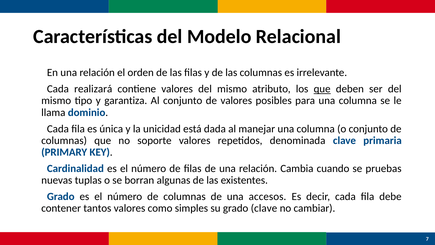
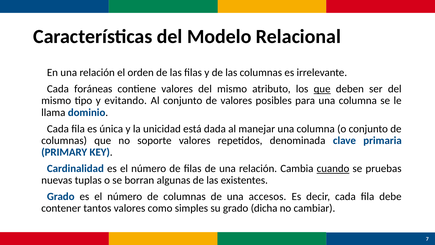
realizará: realizará -> foráneas
garantiza: garantiza -> evitando
cuando underline: none -> present
grado clave: clave -> dicha
